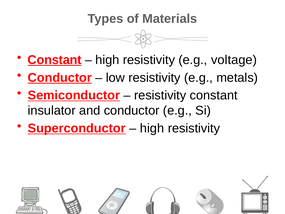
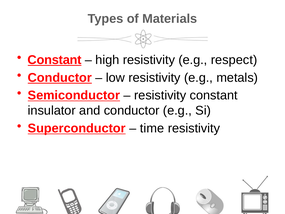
voltage: voltage -> respect
high at (152, 128): high -> time
